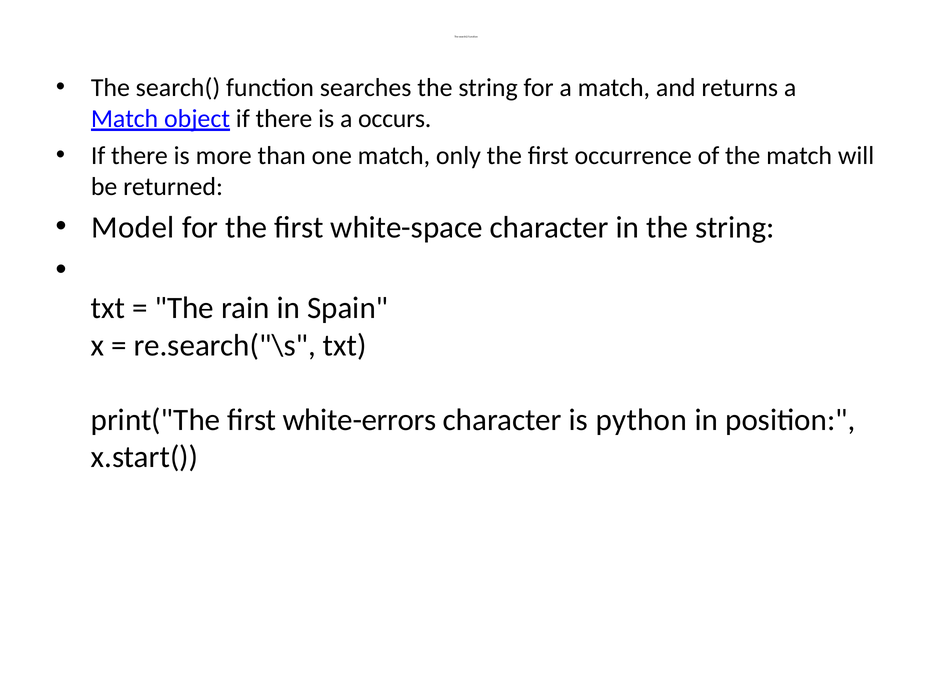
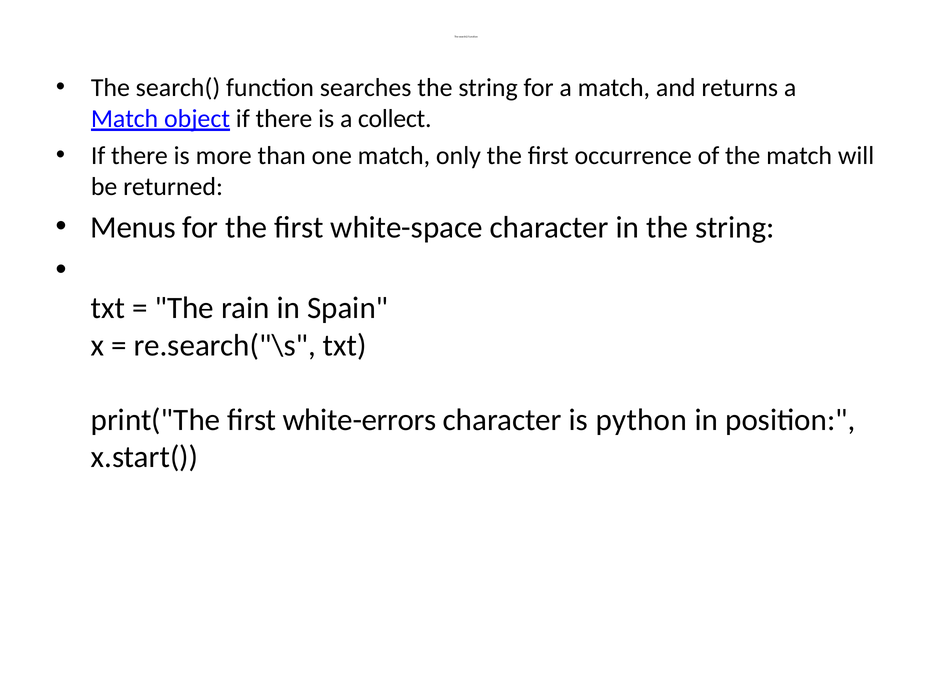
occurs: occurs -> collect
Model: Model -> Menus
